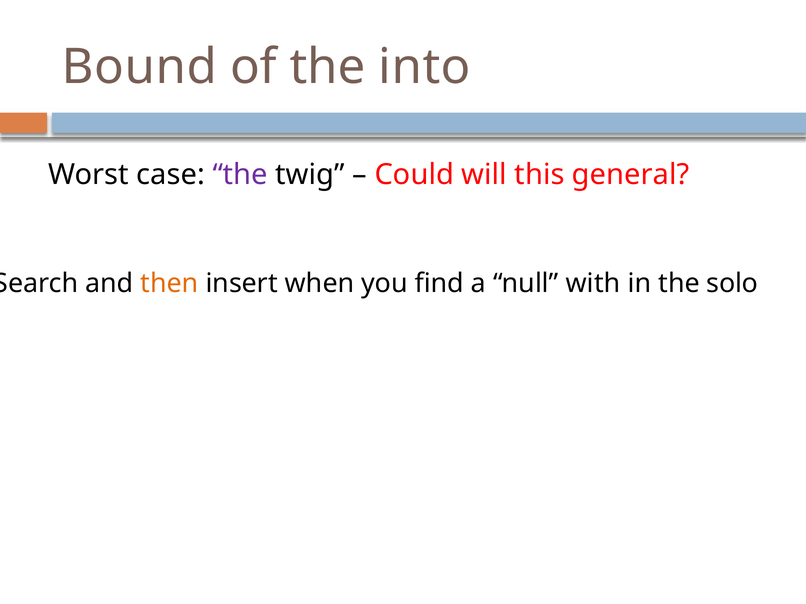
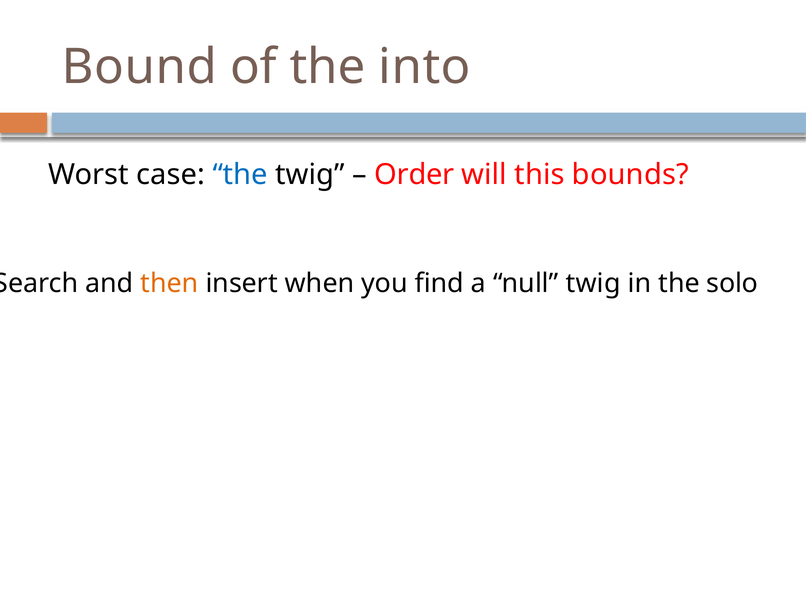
the at (240, 175) colour: purple -> blue
Could: Could -> Order
general: general -> bounds
null with: with -> twig
